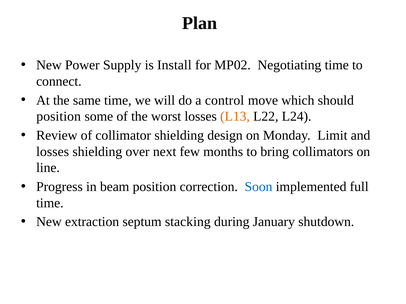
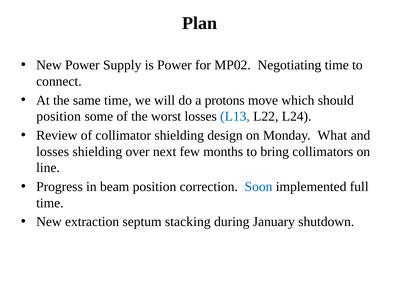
is Install: Install -> Power
control: control -> protons
L13 colour: orange -> blue
Limit: Limit -> What
